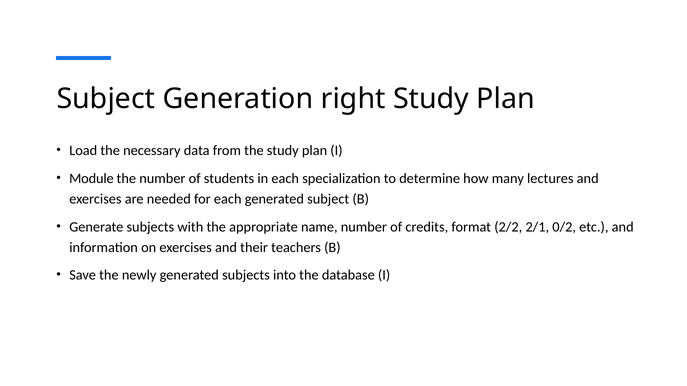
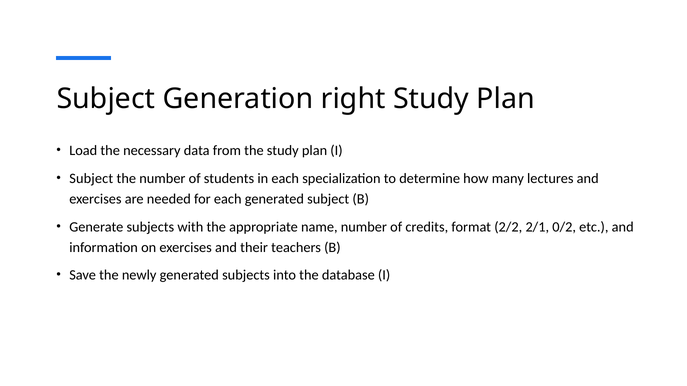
Module at (91, 179): Module -> Subject
